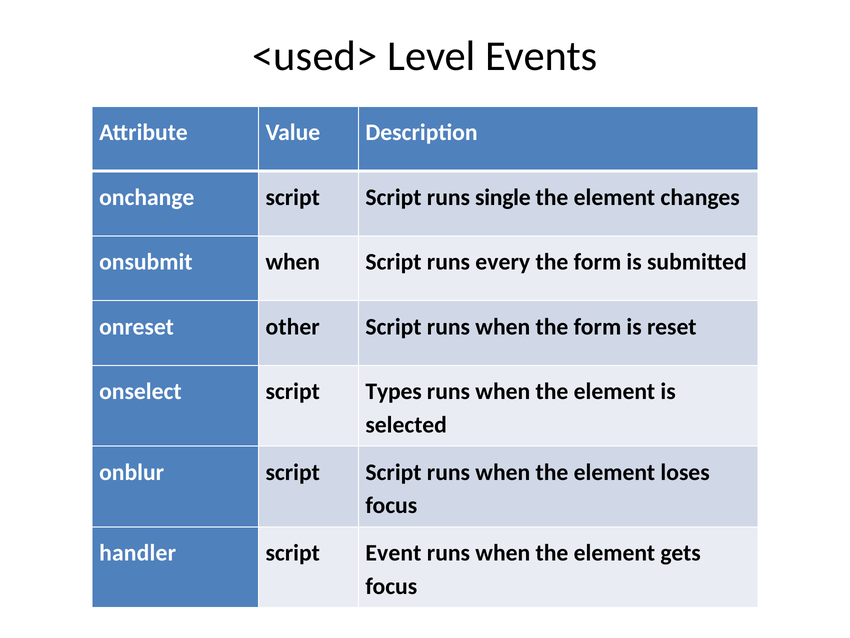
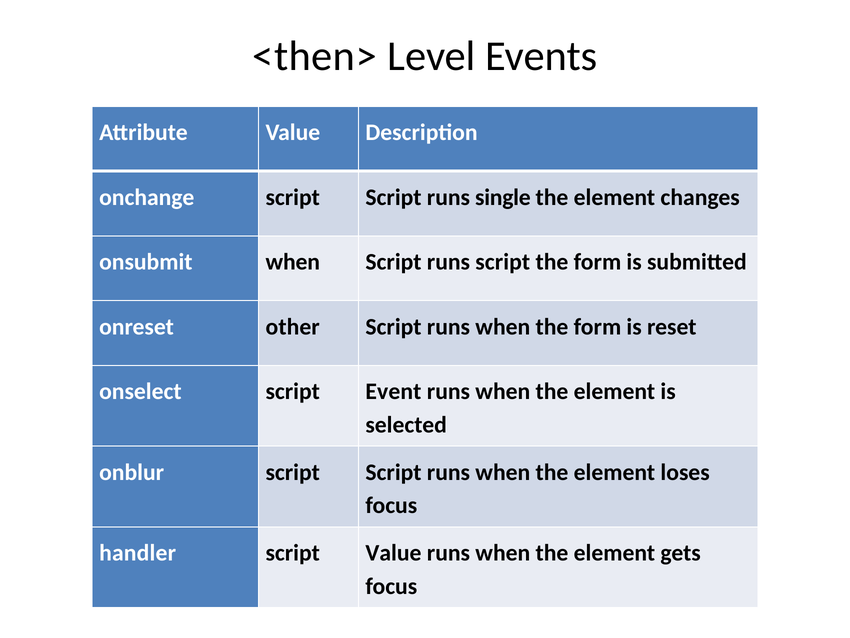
<used>: <used> -> <then>
runs every: every -> script
Types: Types -> Event
script Event: Event -> Value
